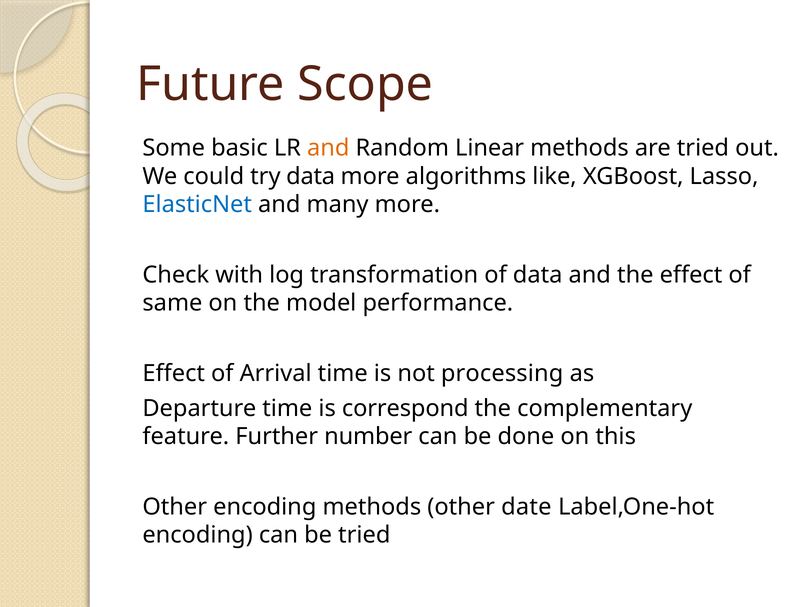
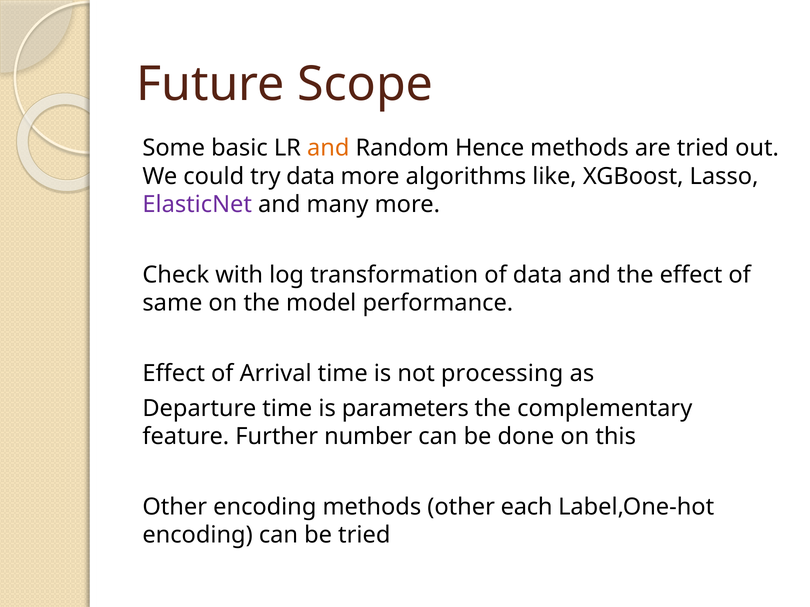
Linear: Linear -> Hence
ElasticNet colour: blue -> purple
correspond: correspond -> parameters
date: date -> each
